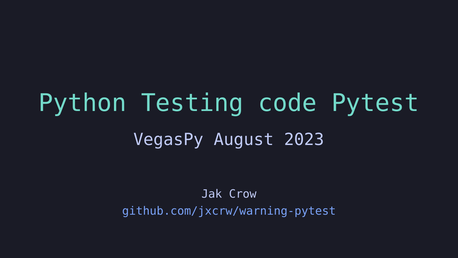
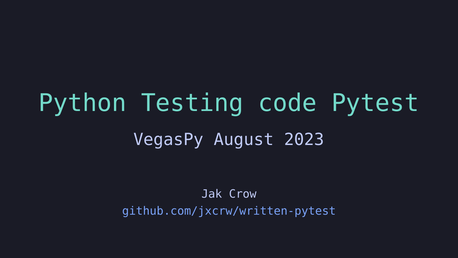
github.com/jxcrw/warning-pytest: github.com/jxcrw/warning-pytest -> github.com/jxcrw/written-pytest
